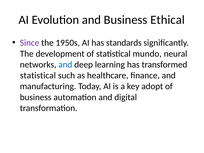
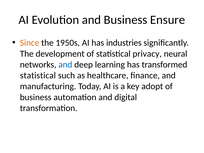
Ethical: Ethical -> Ensure
Since colour: purple -> orange
standards: standards -> industries
mundo: mundo -> privacy
